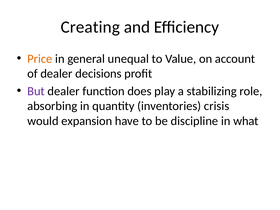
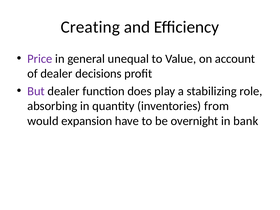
Price colour: orange -> purple
crisis: crisis -> from
discipline: discipline -> overnight
what: what -> bank
